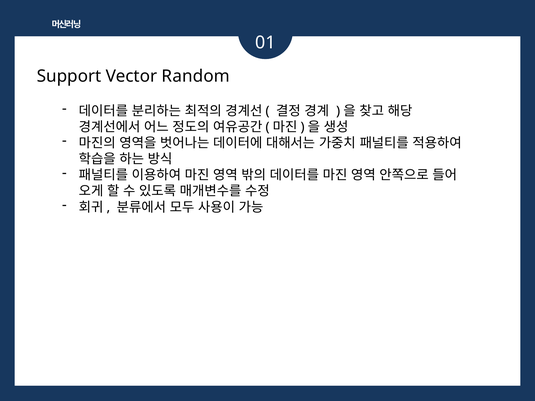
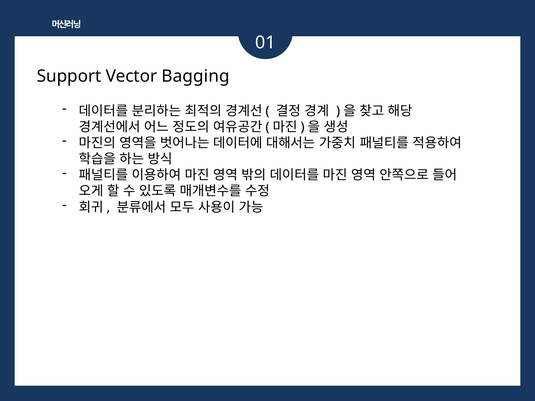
Random: Random -> Bagging
